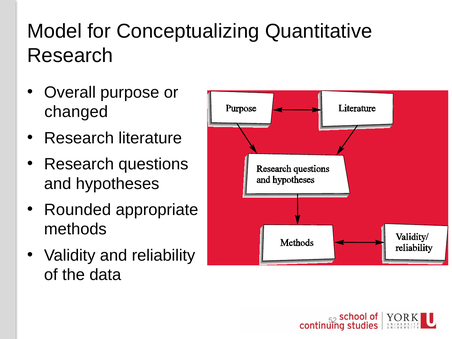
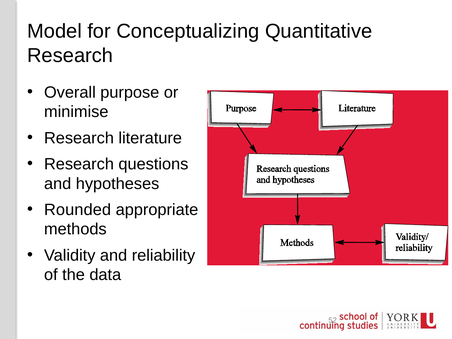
changed: changed -> minimise
